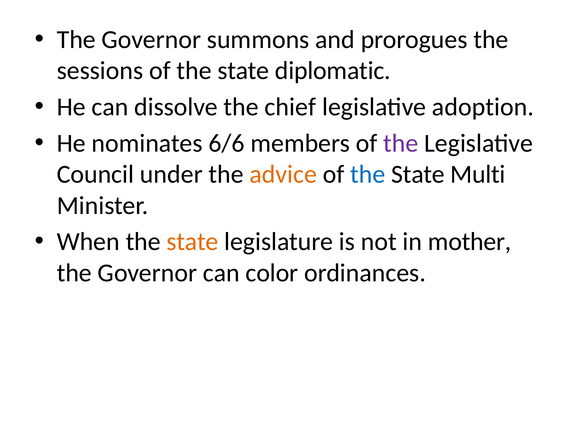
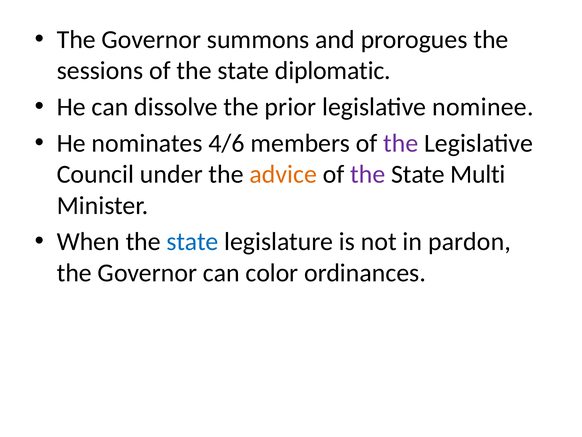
chief: chief -> prior
adoption: adoption -> nominee
6/6: 6/6 -> 4/6
the at (368, 174) colour: blue -> purple
state at (193, 241) colour: orange -> blue
mother: mother -> pardon
